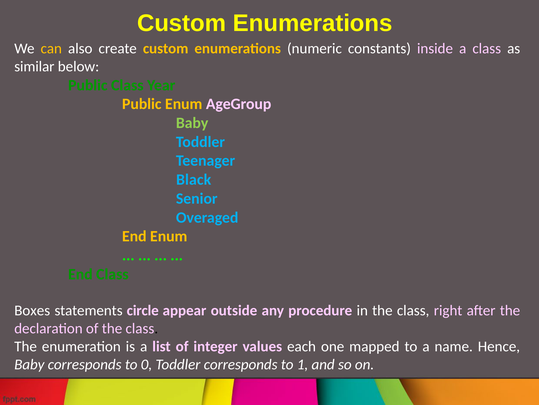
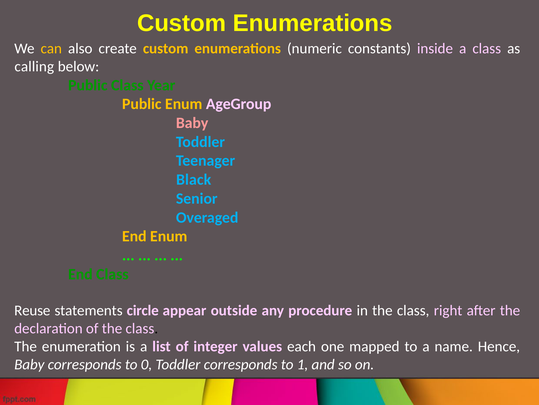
similar: similar -> calling
Baby at (192, 123) colour: light green -> pink
Boxes: Boxes -> Reuse
